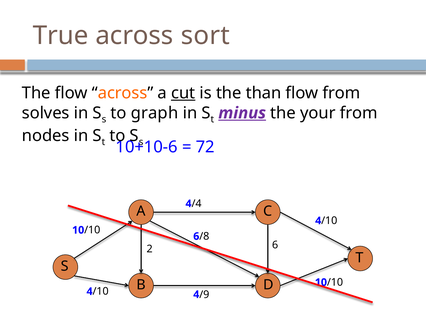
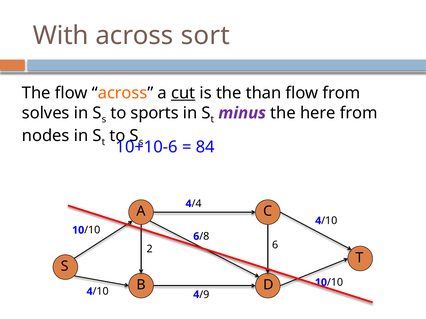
True: True -> With
graph: graph -> sports
minus underline: present -> none
your: your -> here
72: 72 -> 84
